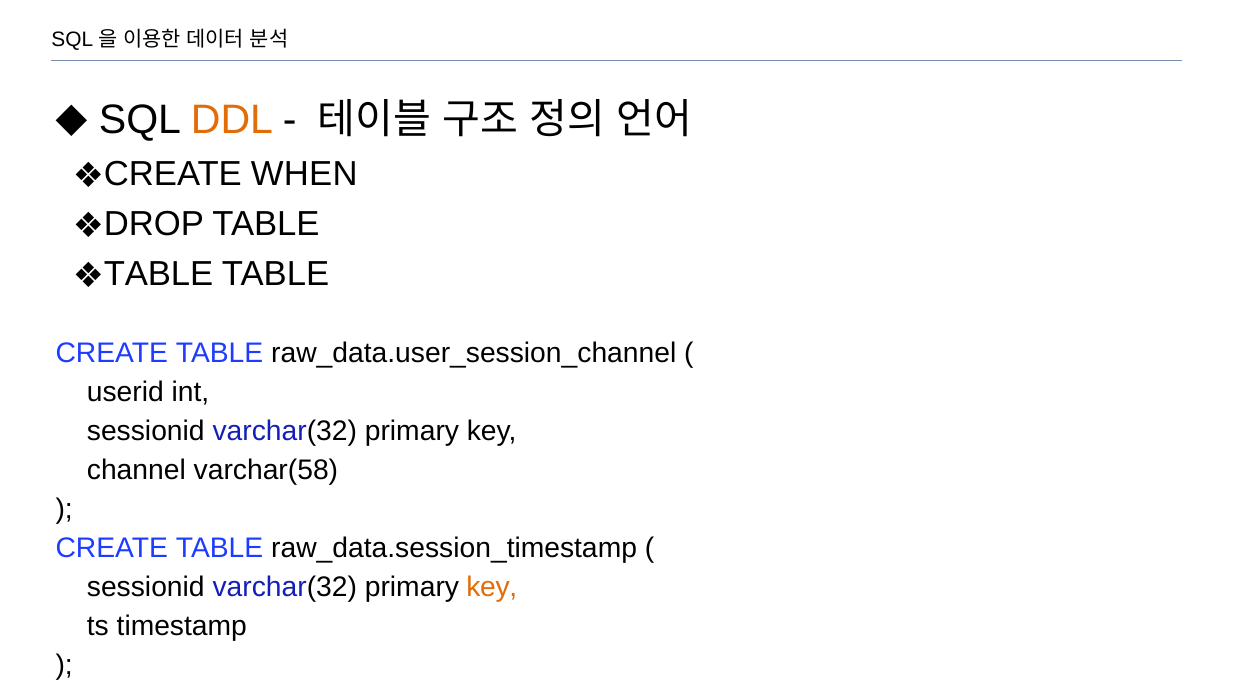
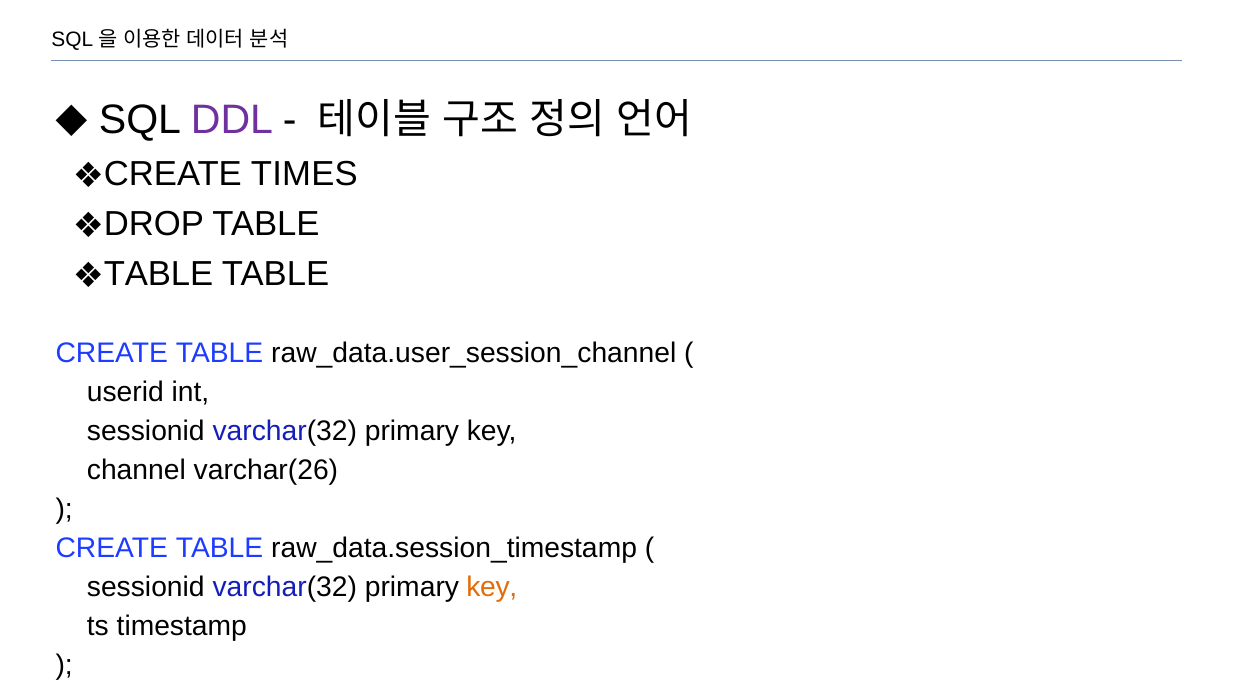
DDL colour: orange -> purple
WHEN: WHEN -> TIMES
varchar(58: varchar(58 -> varchar(26
